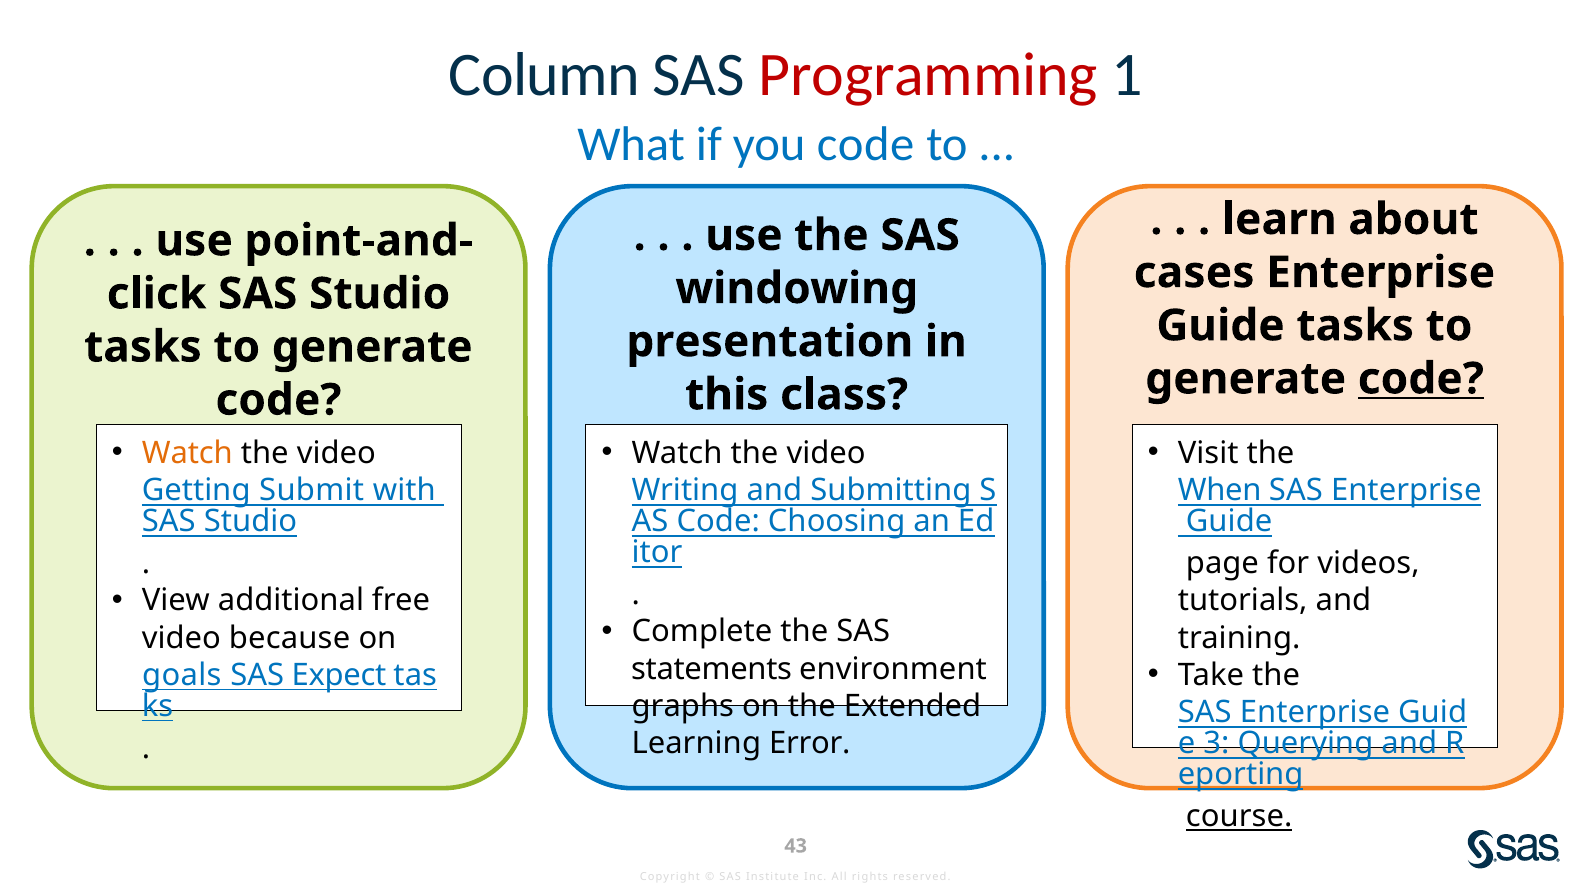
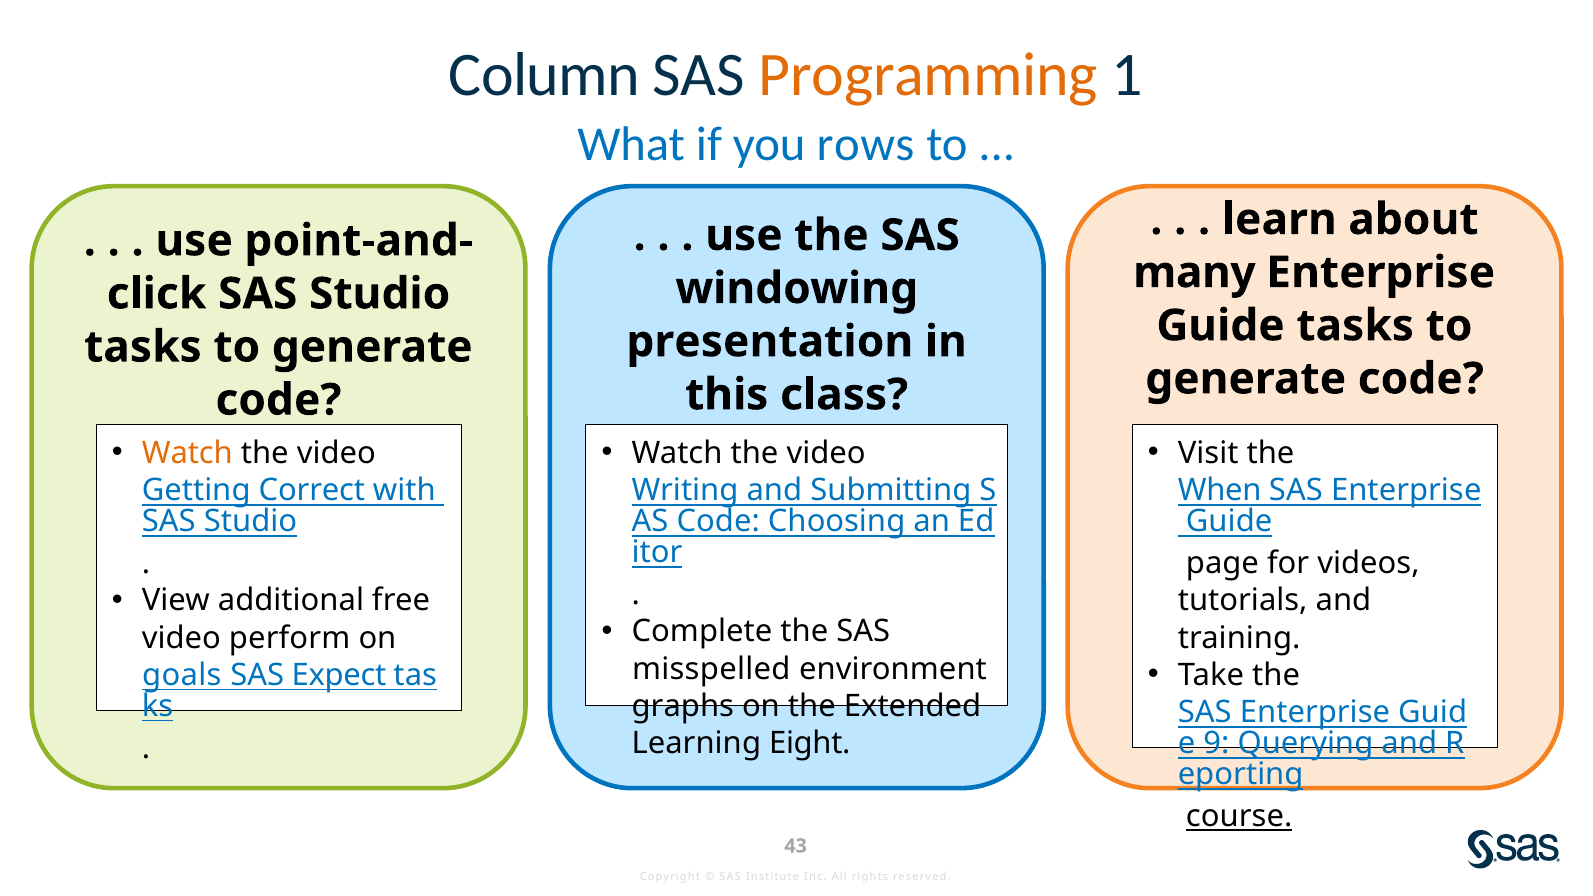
Programming colour: red -> orange
you code: code -> rows
cases: cases -> many
code at (1421, 379) underline: present -> none
Submit: Submit -> Correct
because: because -> perform
statements: statements -> misspelled
Error: Error -> Eight
3: 3 -> 9
